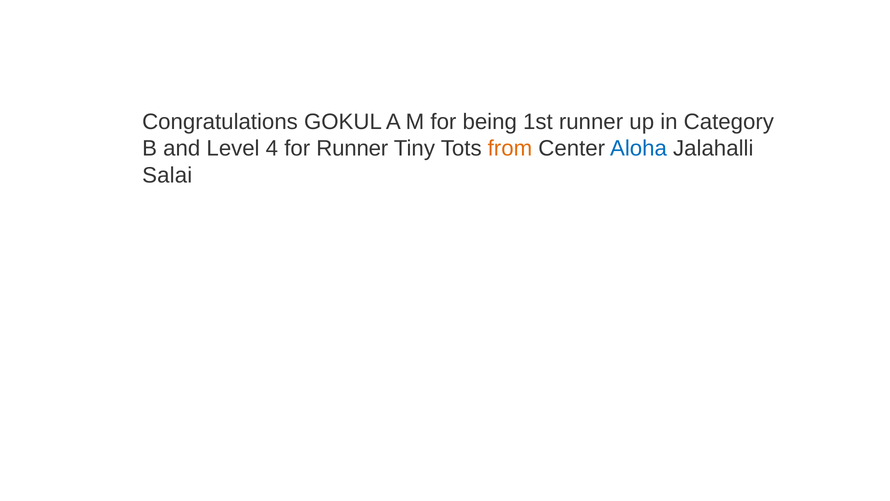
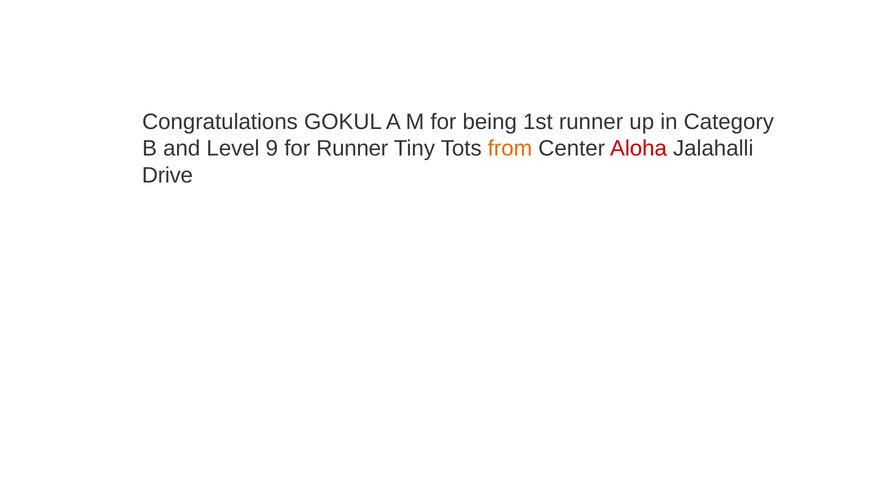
4: 4 -> 9
Aloha colour: blue -> red
Salai: Salai -> Drive
